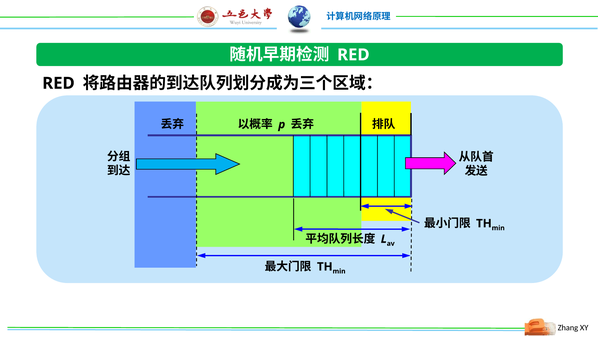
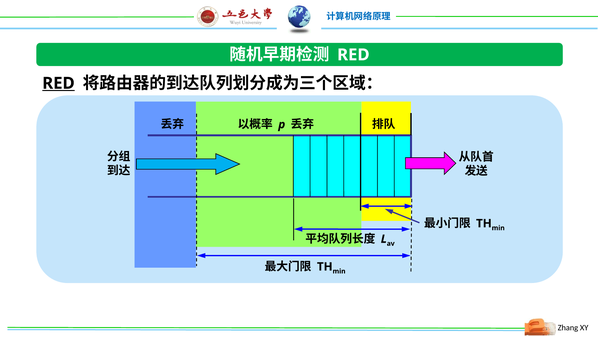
RED at (58, 83) underline: none -> present
